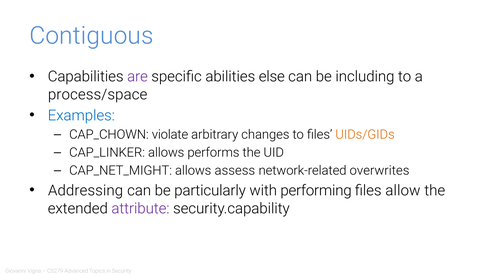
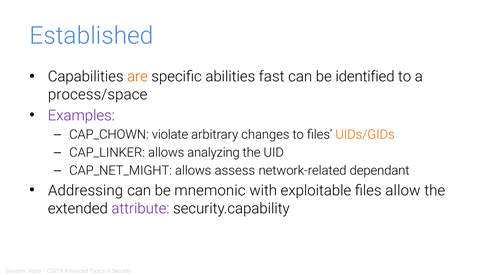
Contiguous: Contiguous -> Established
are colour: purple -> orange
else: else -> fast
including: including -> identified
Examples colour: blue -> purple
performs: performs -> analyzing
overwrites: overwrites -> dependant
particularly: particularly -> mnemonic
performing: performing -> exploitable
